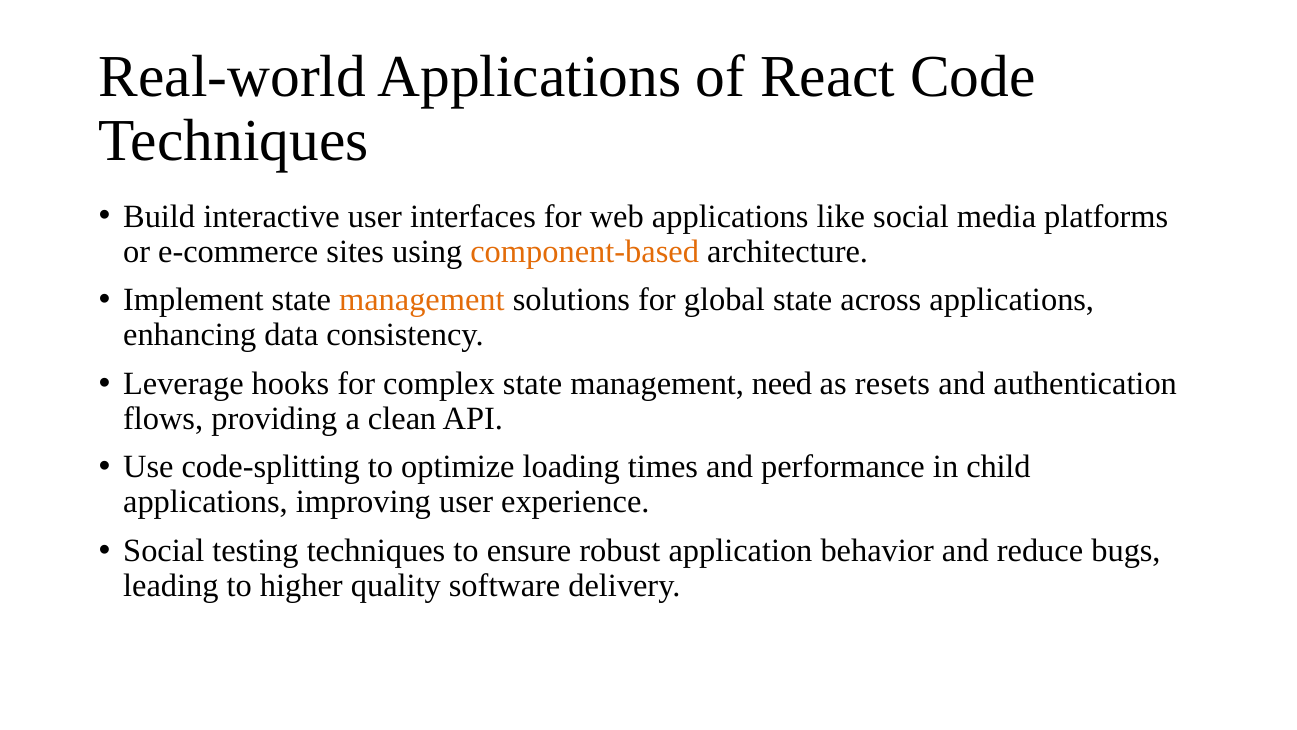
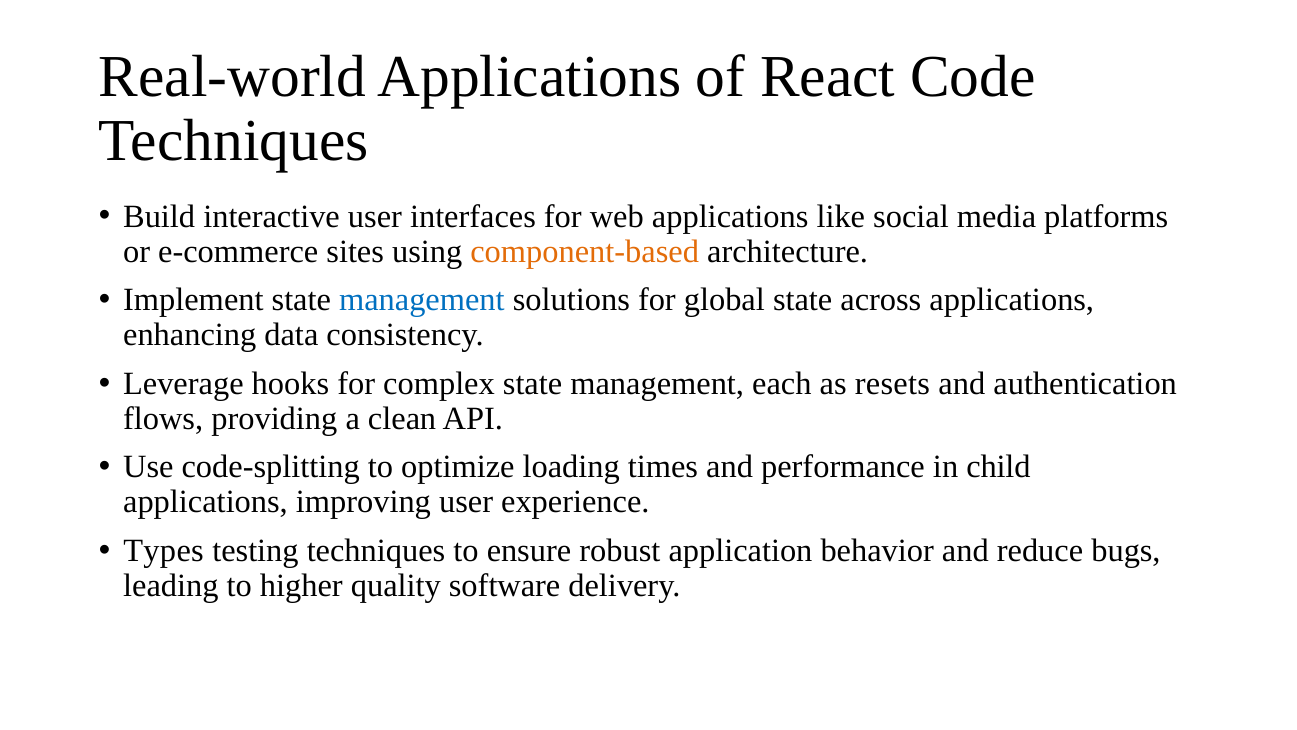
management at (422, 300) colour: orange -> blue
need: need -> each
Social at (164, 550): Social -> Types
